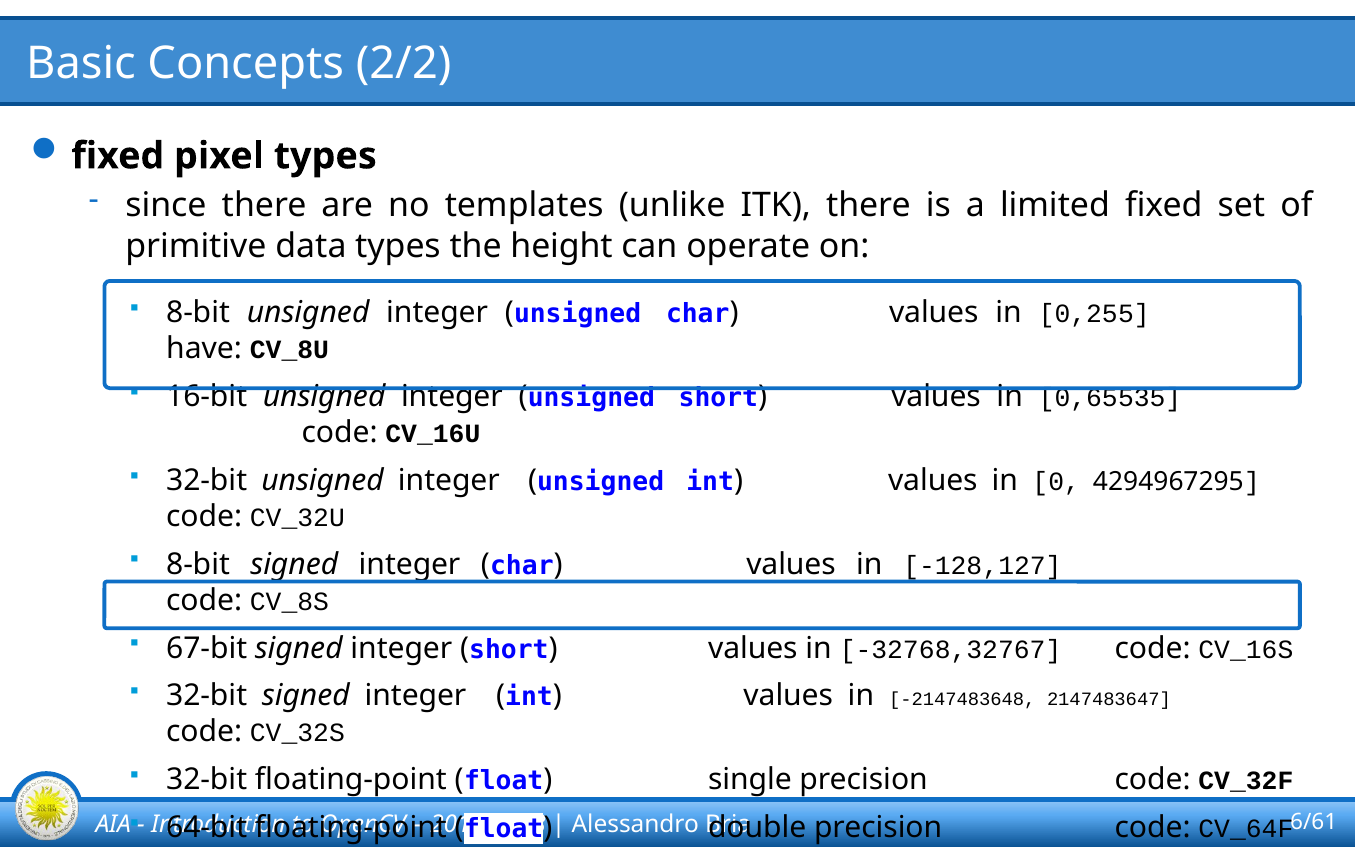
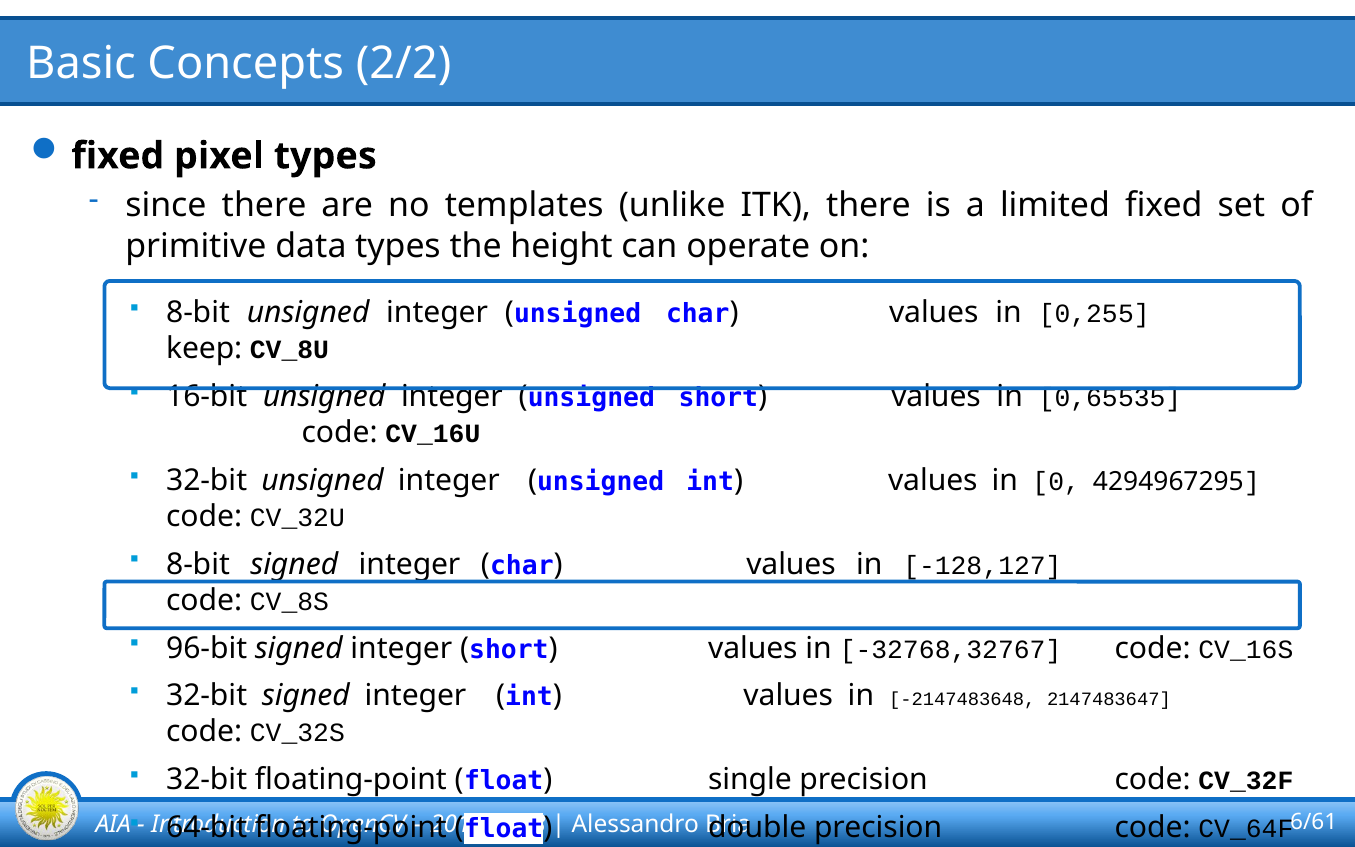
have: have -> keep
67-bit: 67-bit -> 96-bit
